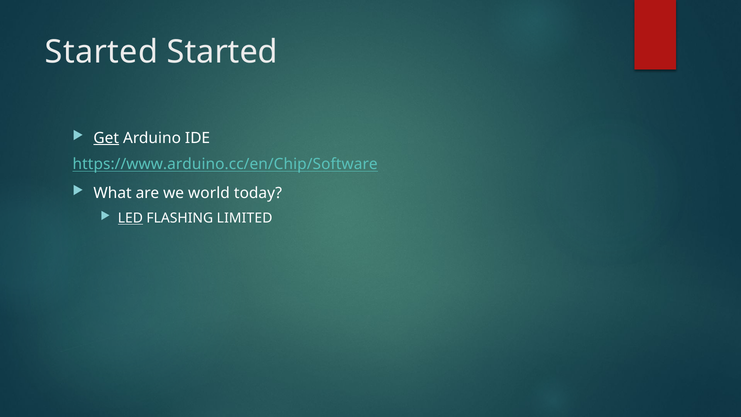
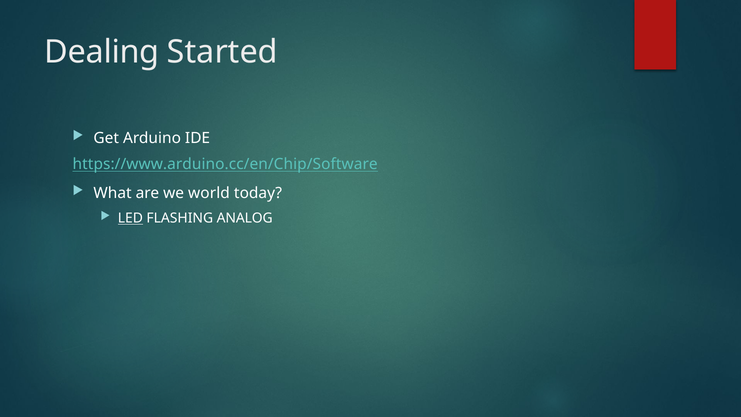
Started at (101, 52): Started -> Dealing
Get underline: present -> none
LIMITED: LIMITED -> ANALOG
